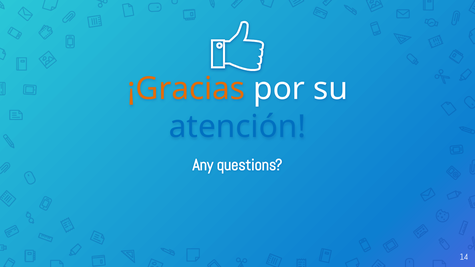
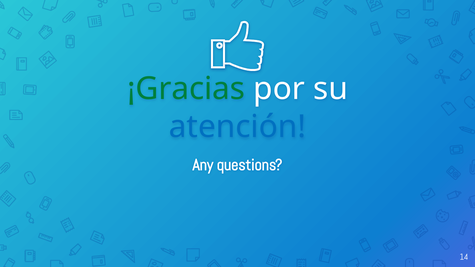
¡Gracias colour: orange -> green
